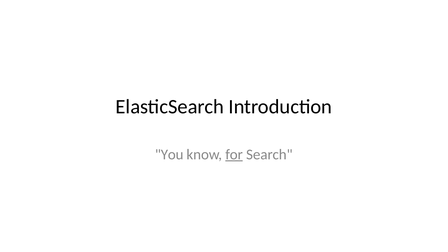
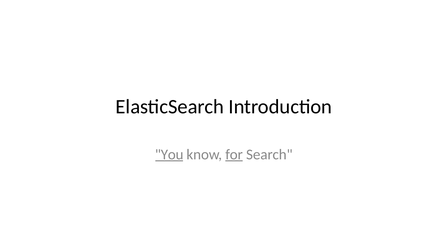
You underline: none -> present
